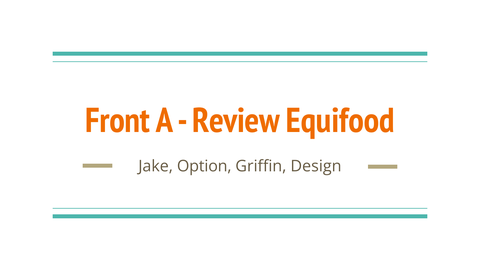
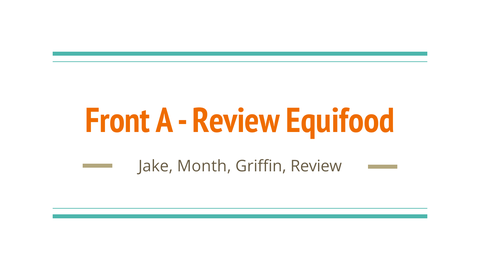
Option: Option -> Month
Griffin Design: Design -> Review
